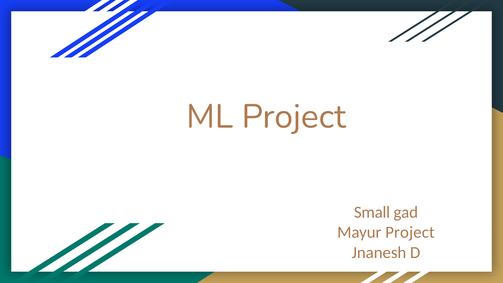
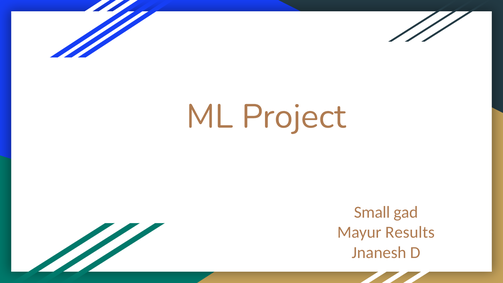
Mayur Project: Project -> Results
